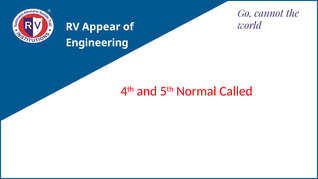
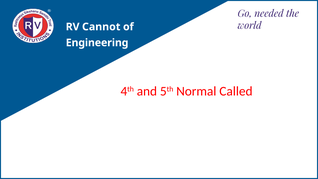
cannot: cannot -> needed
Appear: Appear -> Cannot
